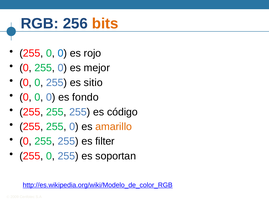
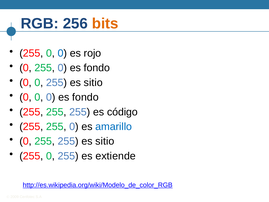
255 0 es mejor: mejor -> fondo
amarillo colour: orange -> blue
255 255 es filter: filter -> sitio
soportan: soportan -> extiende
